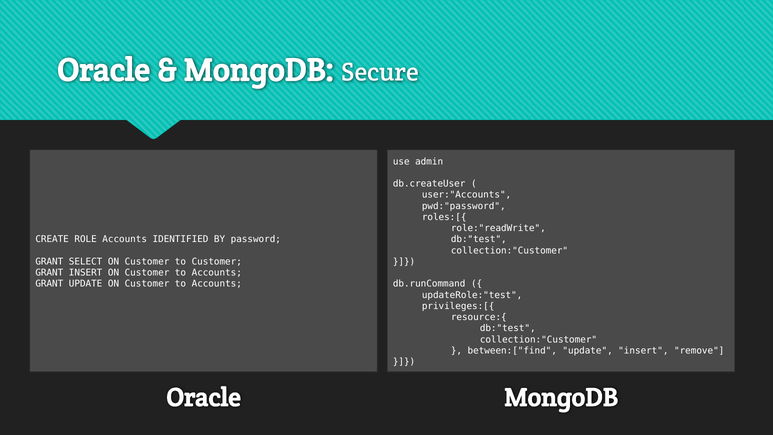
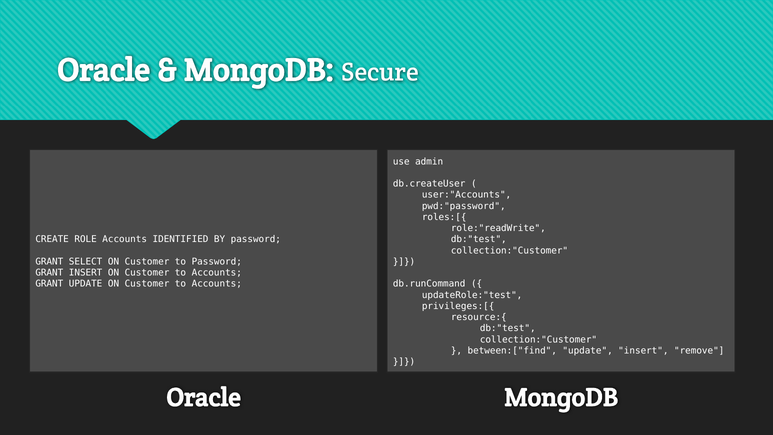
to Customer: Customer -> Password
